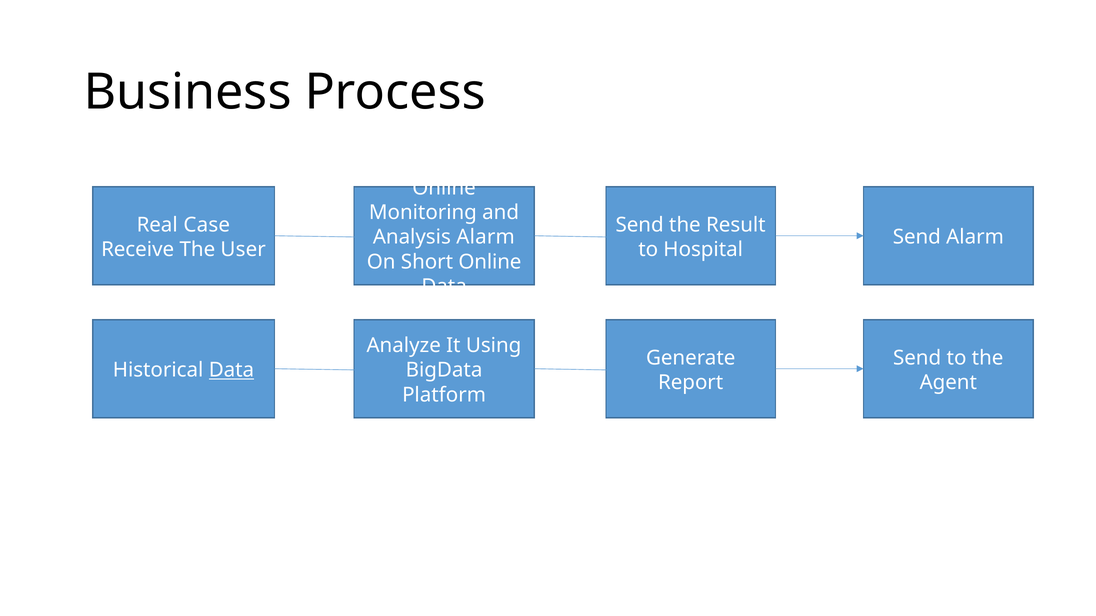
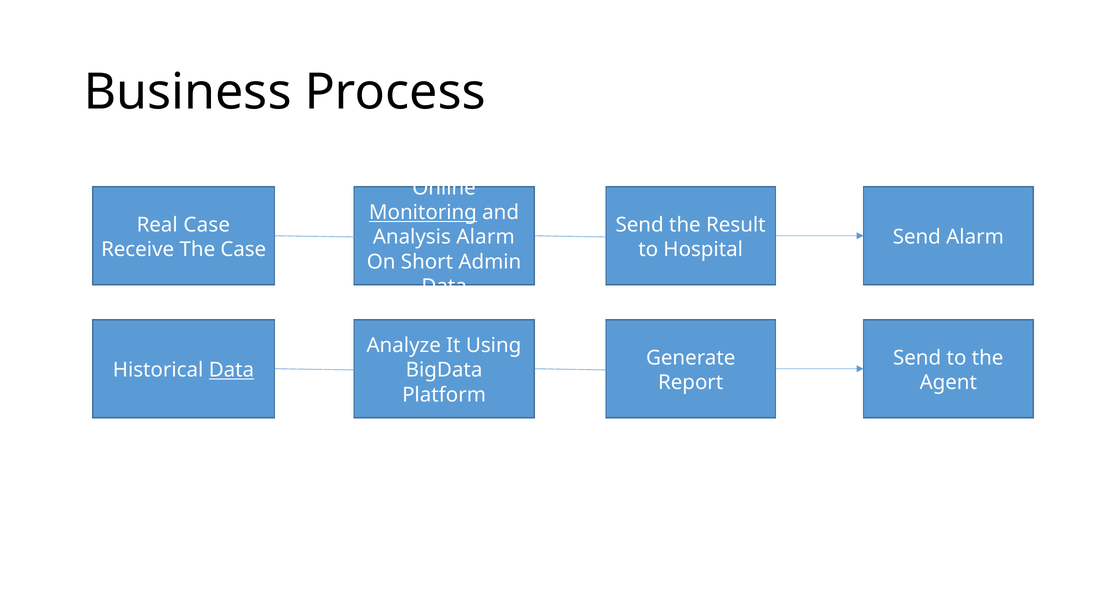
Monitoring underline: none -> present
The User: User -> Case
Short Online: Online -> Admin
